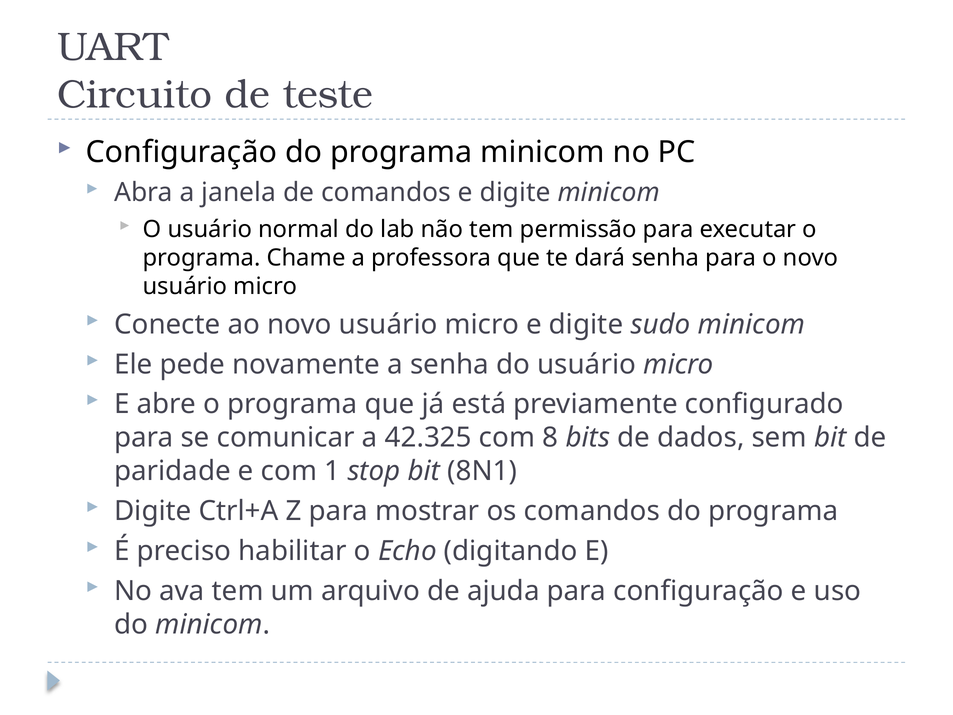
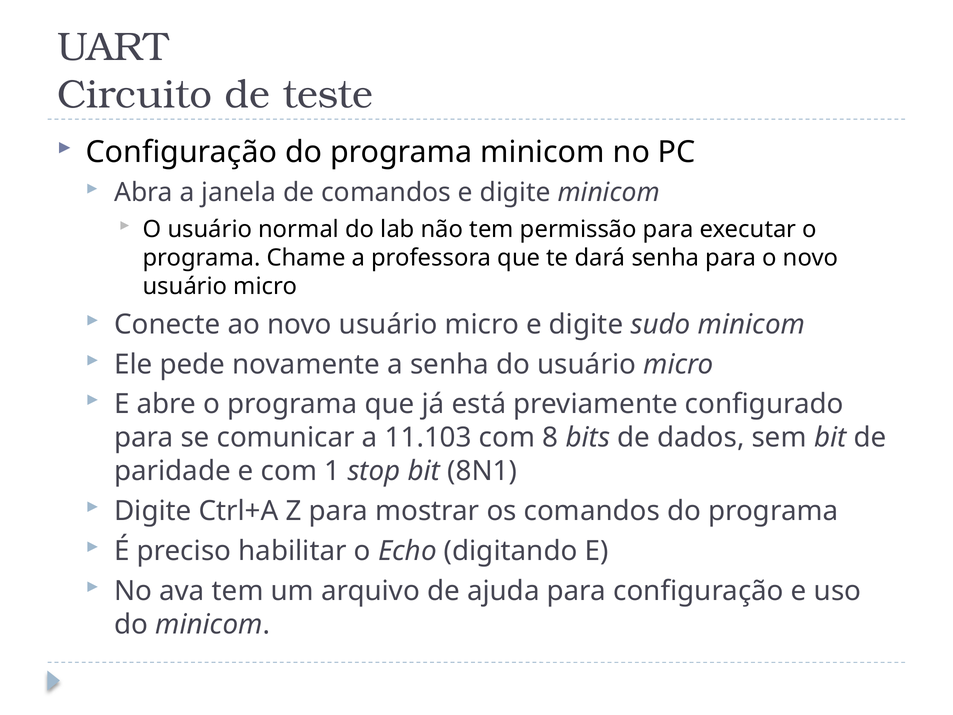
42.325: 42.325 -> 11.103
